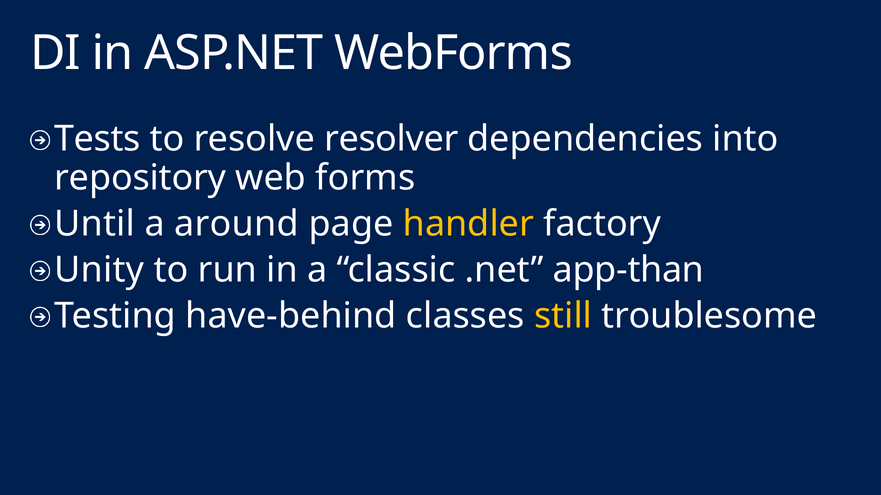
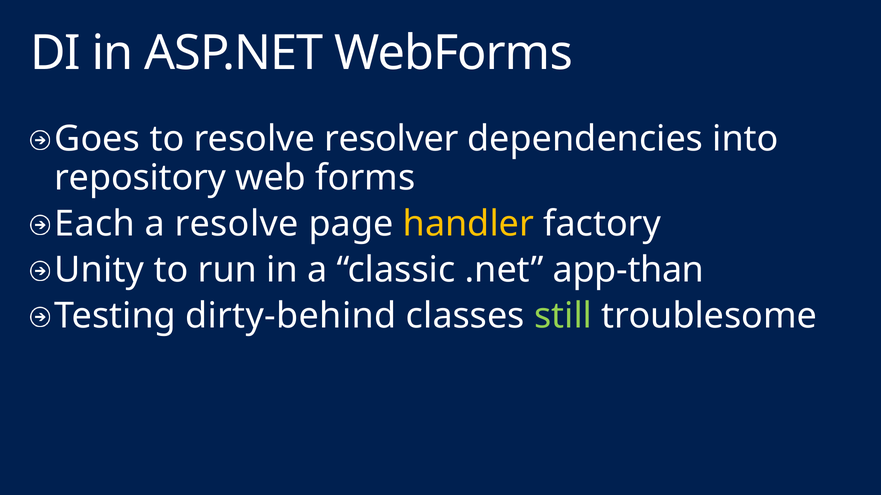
Tests: Tests -> Goes
Until: Until -> Each
a around: around -> resolve
have-behind: have-behind -> dirty-behind
still colour: yellow -> light green
